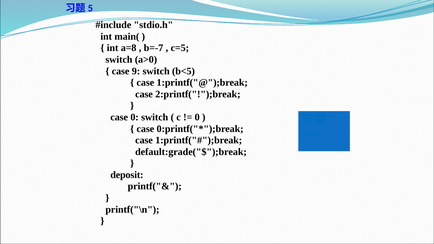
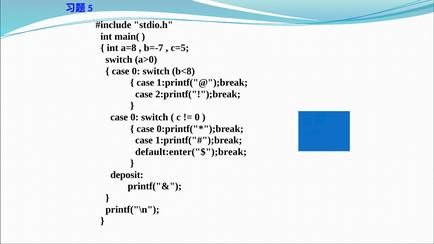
9 at (136, 71): 9 -> 0
b<5: b<5 -> b<8
default:grade("$");break: default:grade("$");break -> default:enter("$");break
